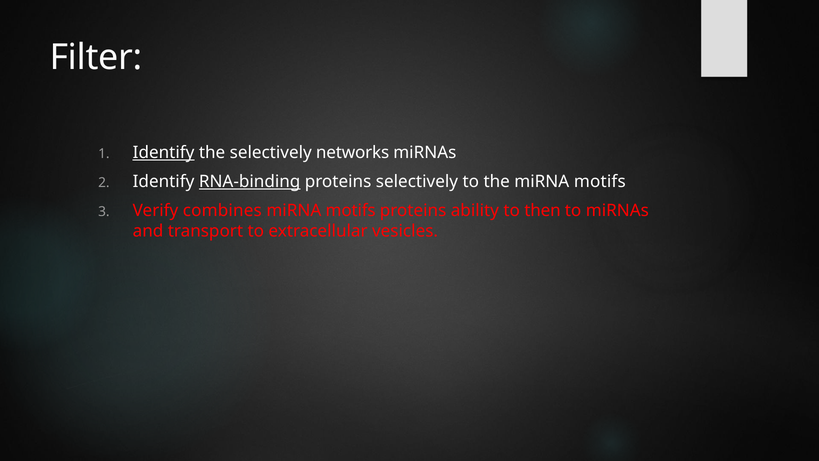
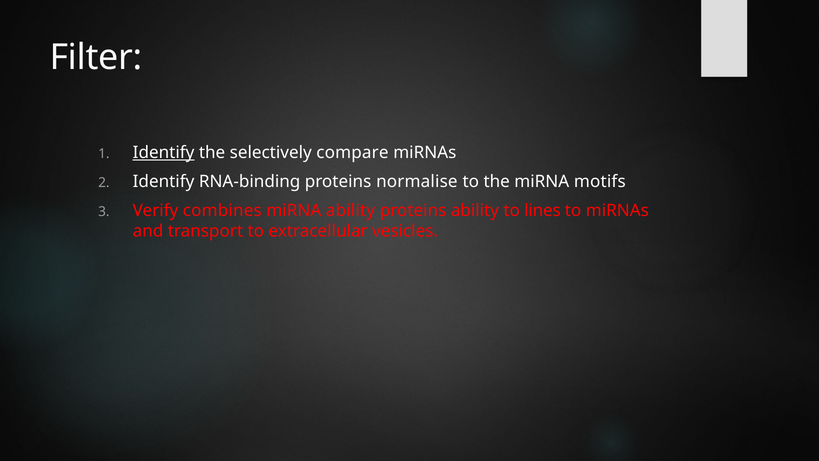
networks: networks -> compare
RNA-binding underline: present -> none
proteins selectively: selectively -> normalise
motifs at (351, 210): motifs -> ability
then: then -> lines
